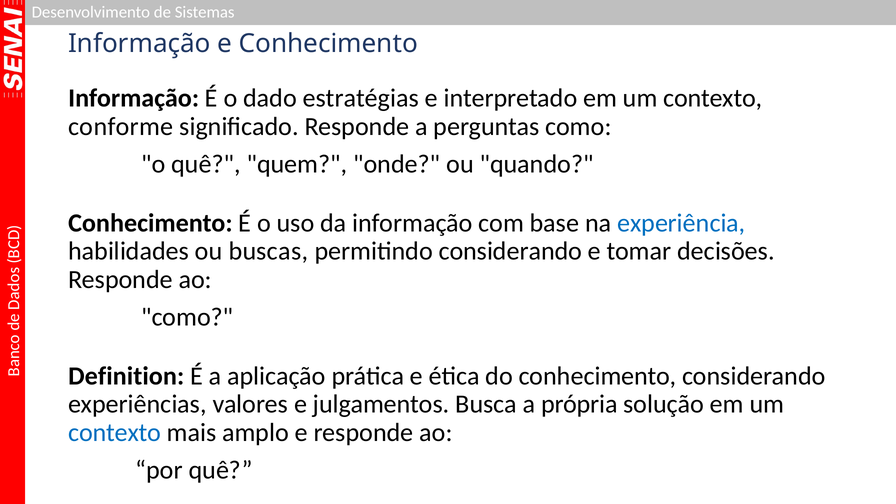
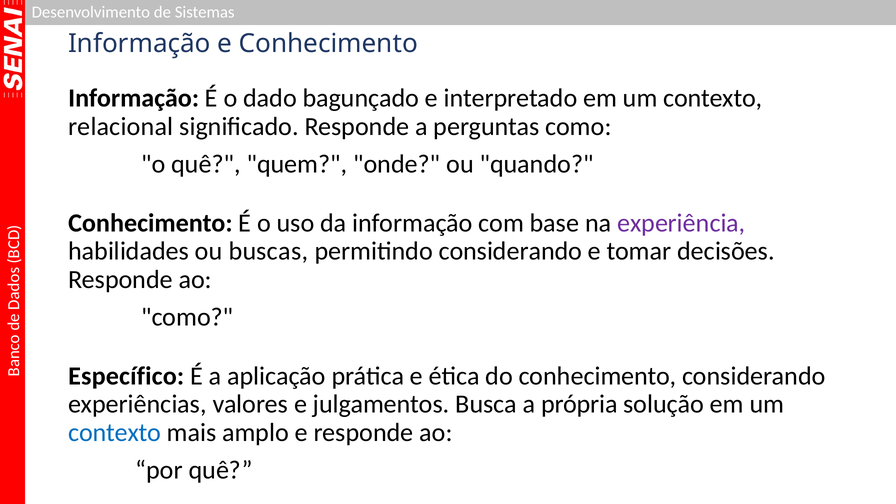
estratégias: estratégias -> bagunçado
conforme: conforme -> relacional
experiência colour: blue -> purple
Definition: Definition -> Específico
